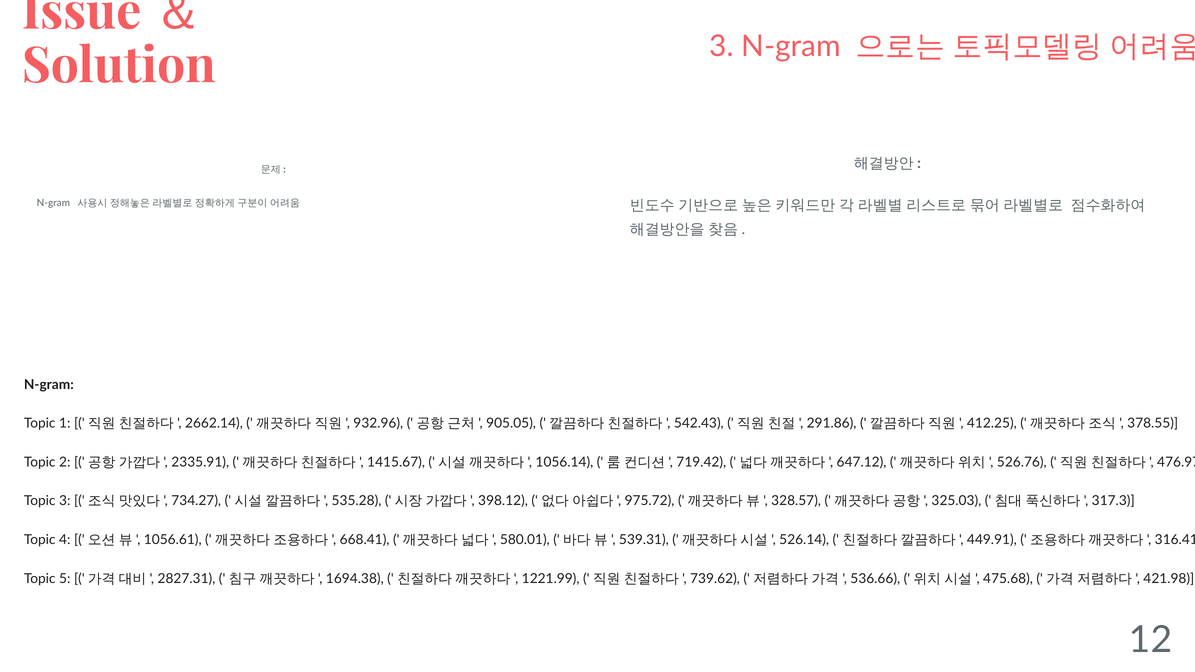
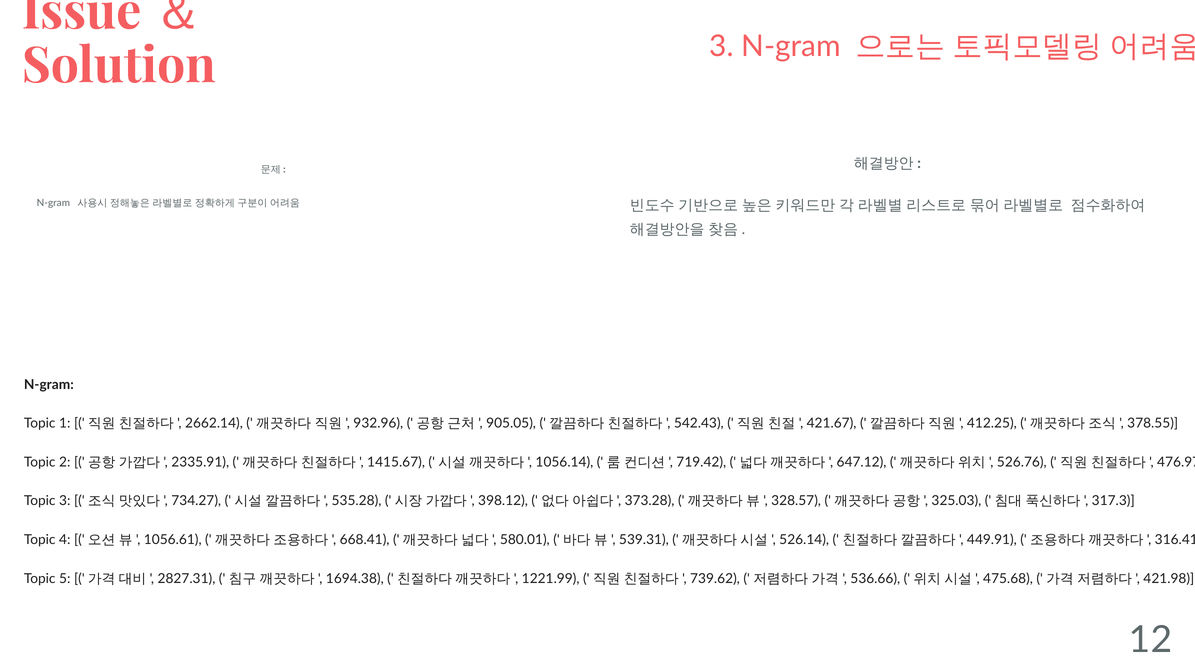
291.86: 291.86 -> 421.67
975.72: 975.72 -> 373.28
